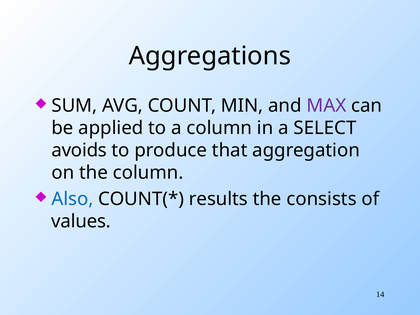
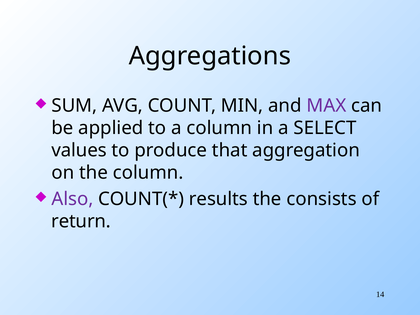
avoids: avoids -> values
Also colour: blue -> purple
values: values -> return
